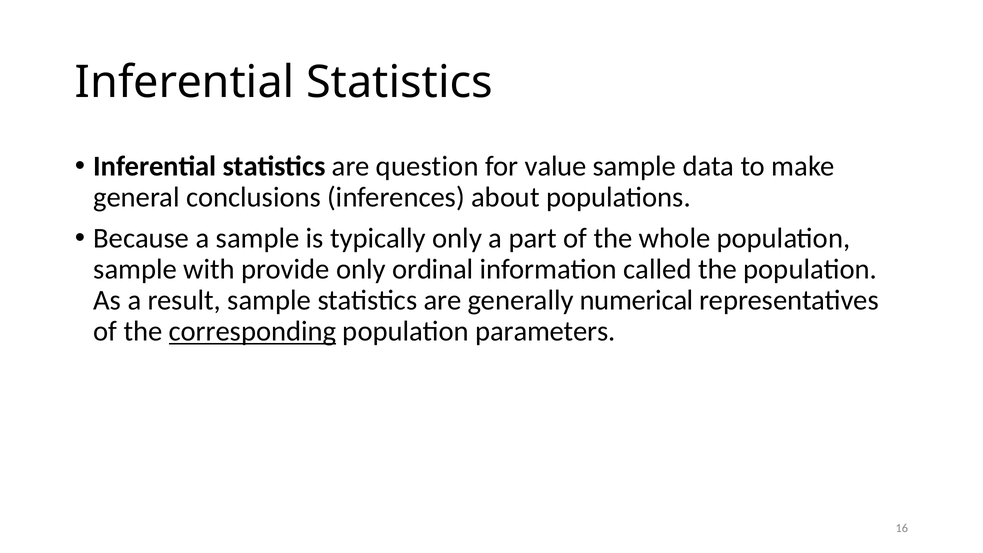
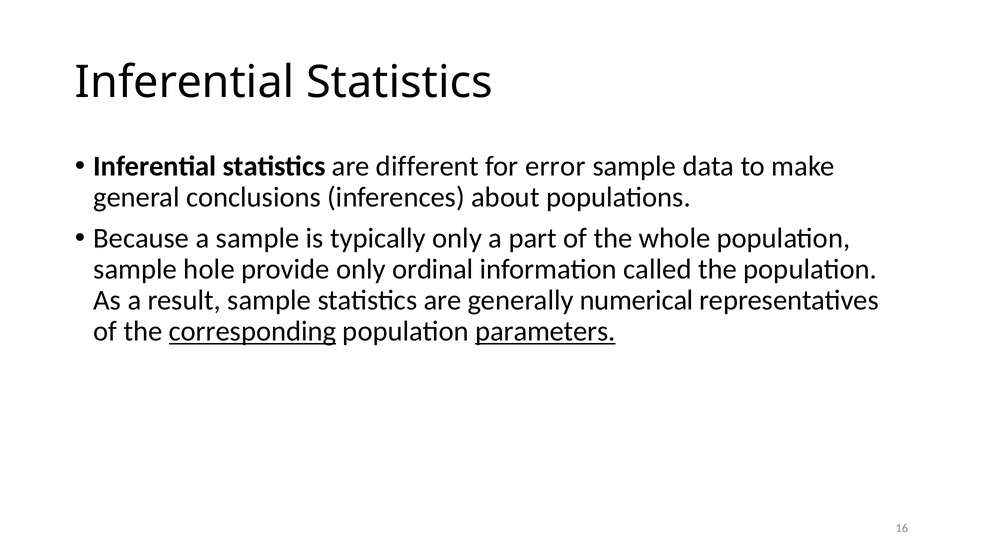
question: question -> different
value: value -> error
with: with -> hole
parameters underline: none -> present
